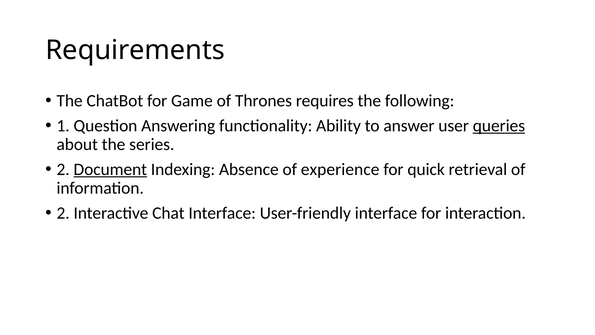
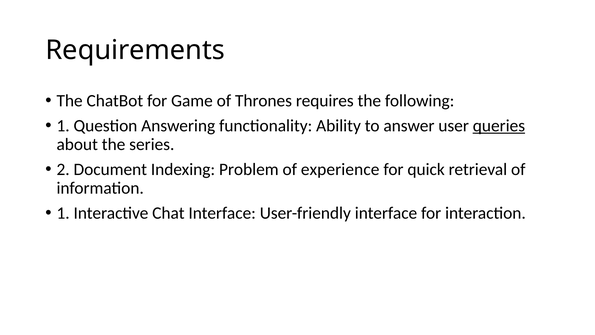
Document underline: present -> none
Absence: Absence -> Problem
2 at (63, 213): 2 -> 1
